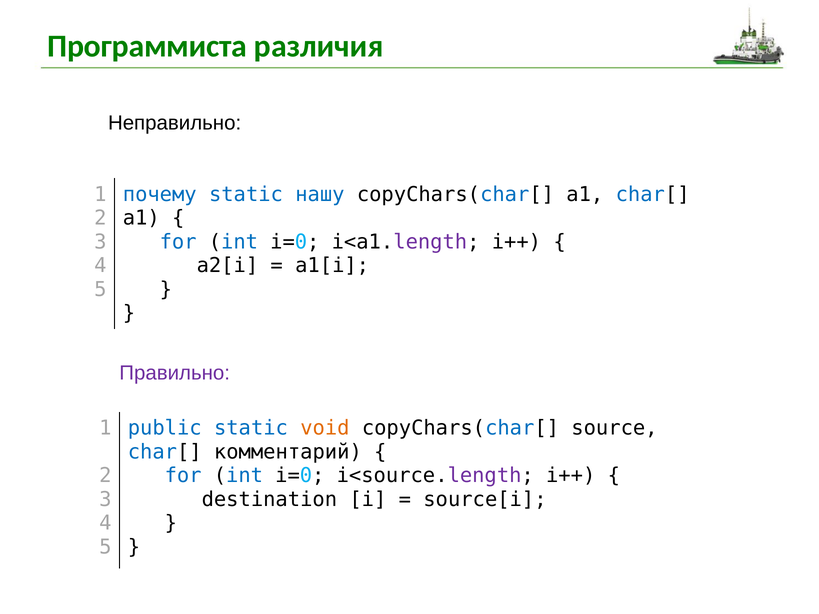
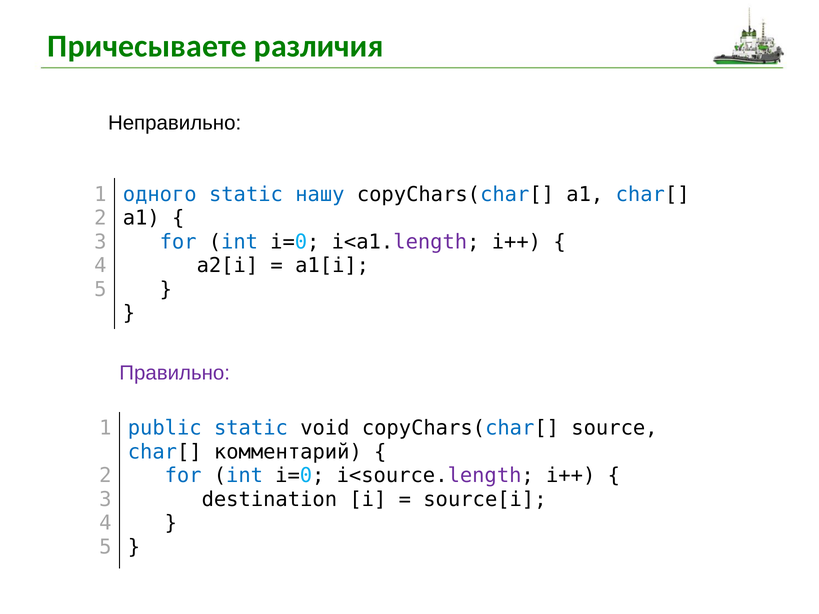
Программиста: Программиста -> Причесываете
почему: почему -> одного
void colour: orange -> black
